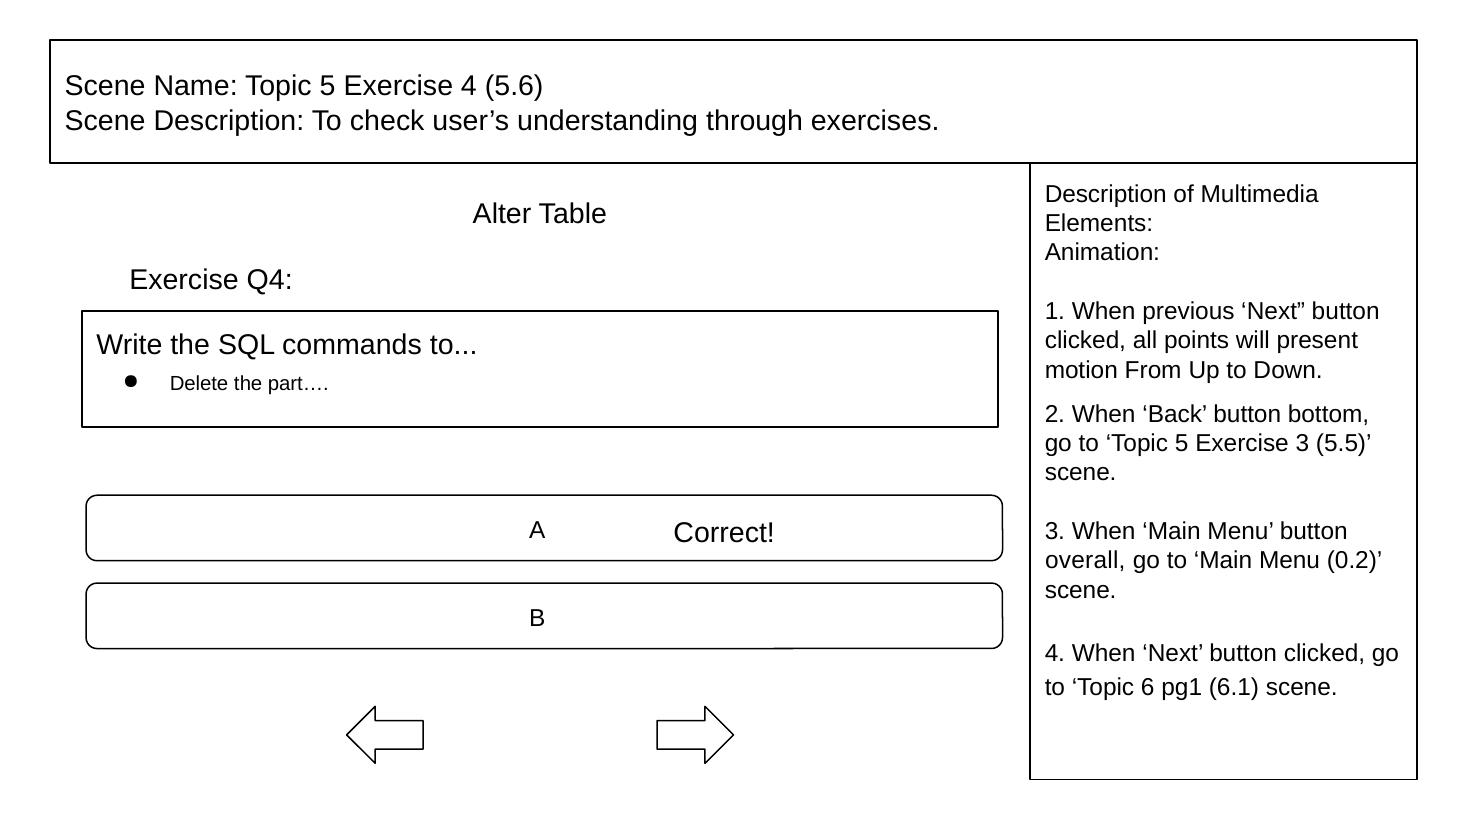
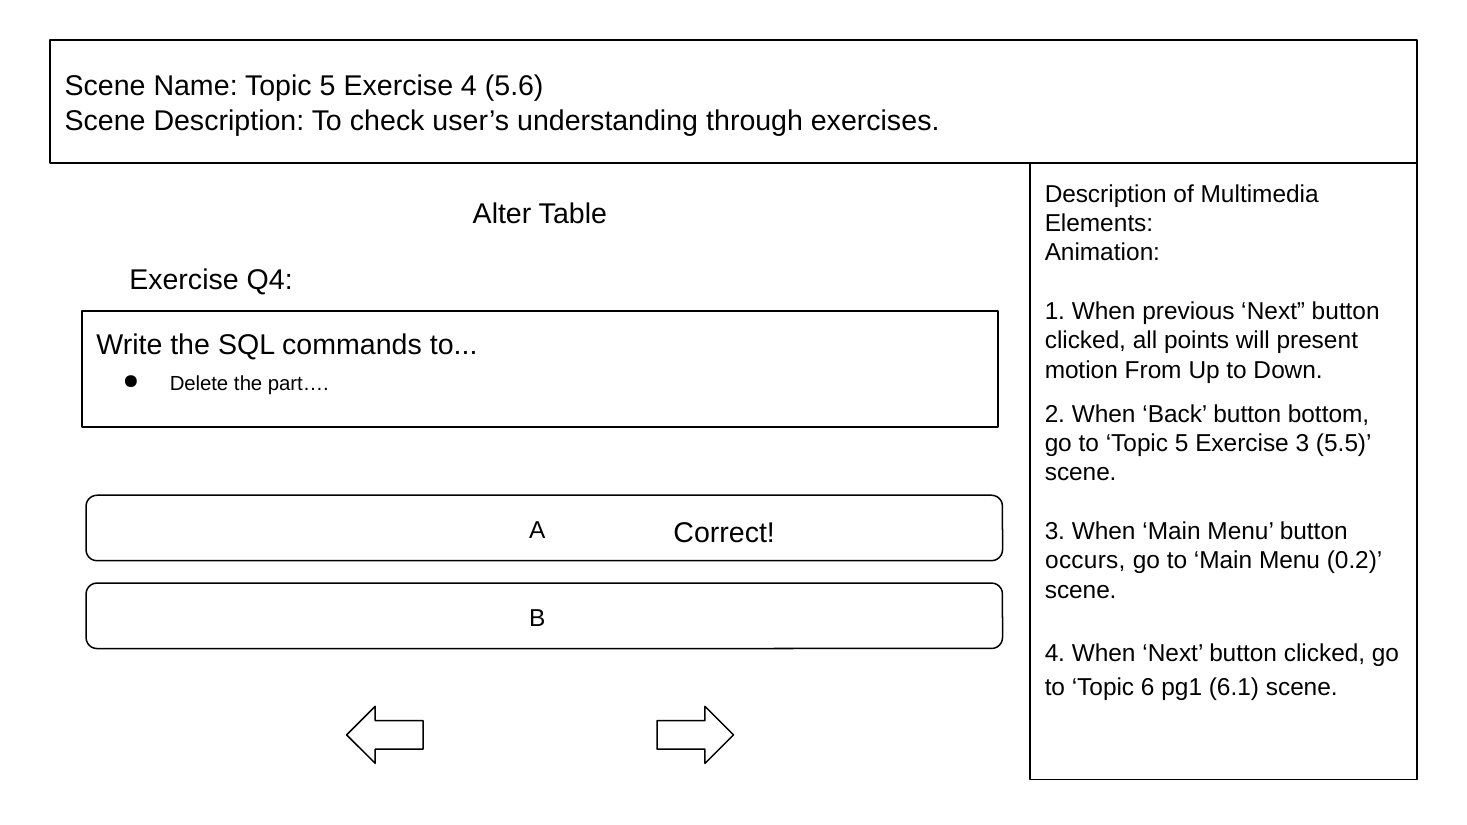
overall: overall -> occurs
